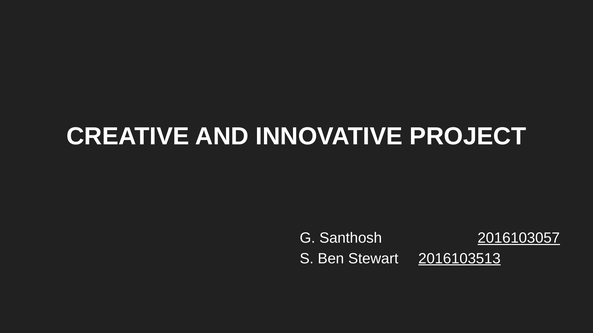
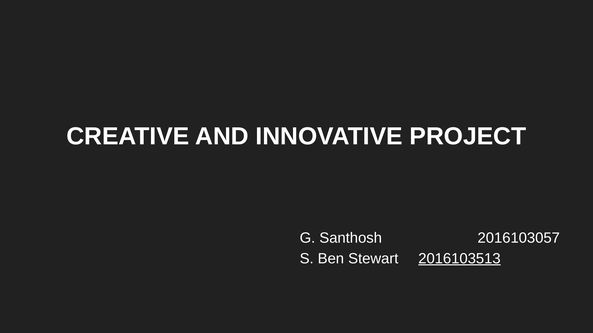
2016103057 underline: present -> none
